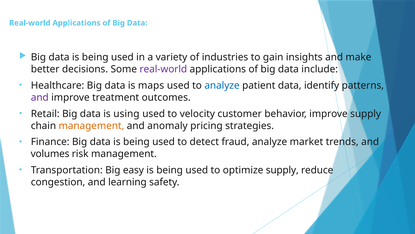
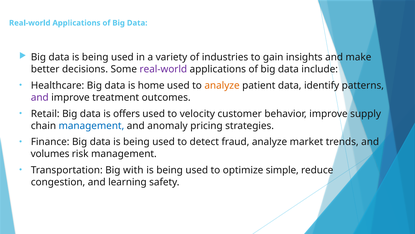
maps: maps -> home
analyze at (222, 85) colour: blue -> orange
using: using -> offers
management at (91, 125) colour: orange -> blue
easy: easy -> with
optimize supply: supply -> simple
